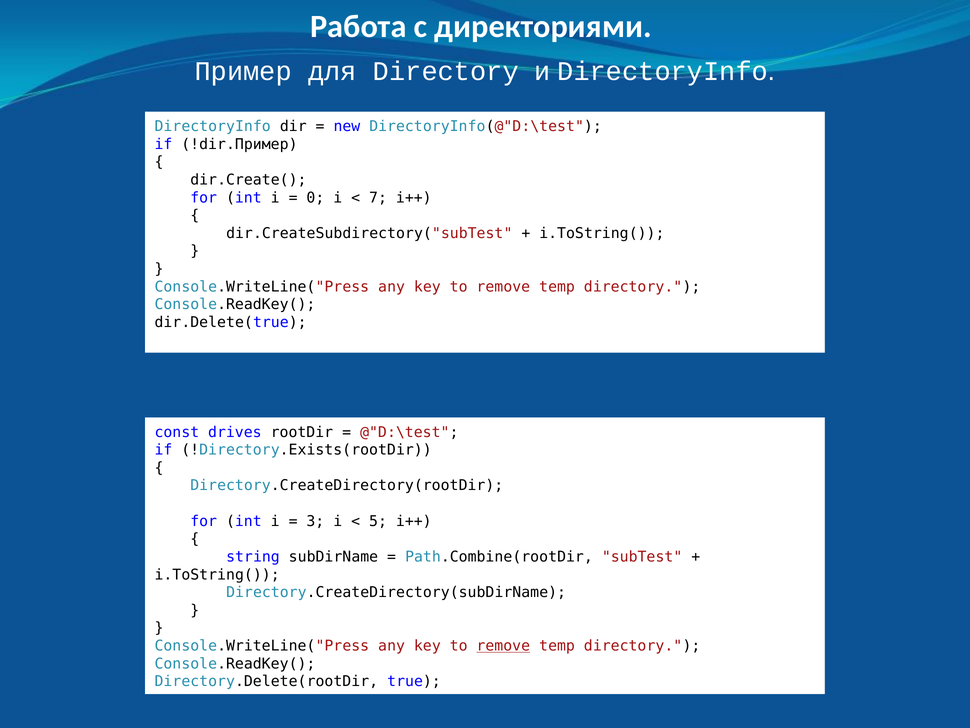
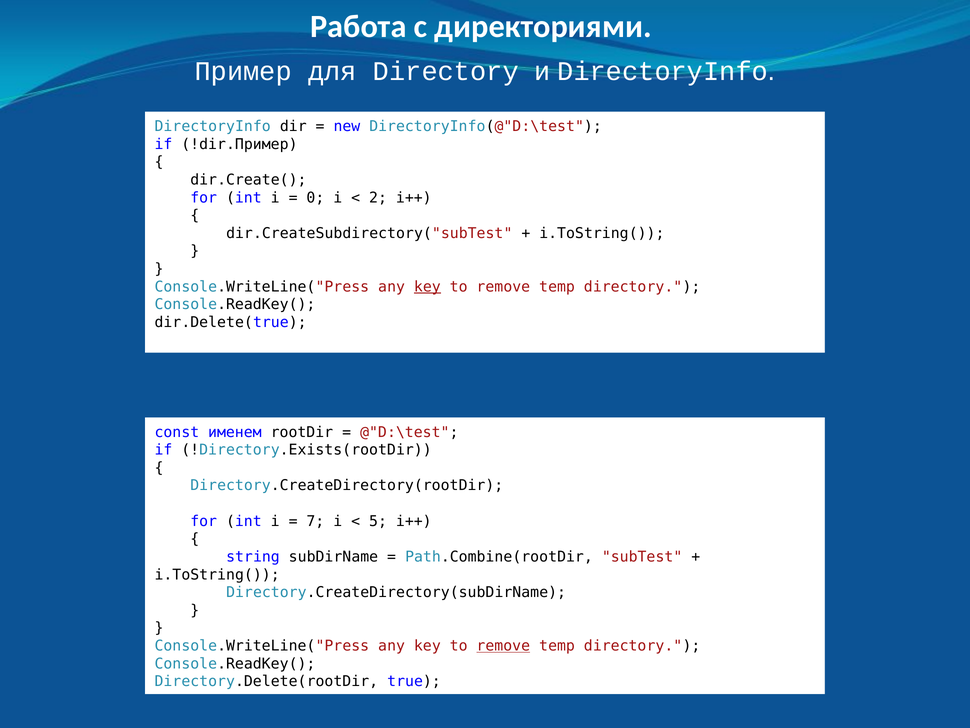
7: 7 -> 2
key at (427, 286) underline: none -> present
drives: drives -> именем
3: 3 -> 7
